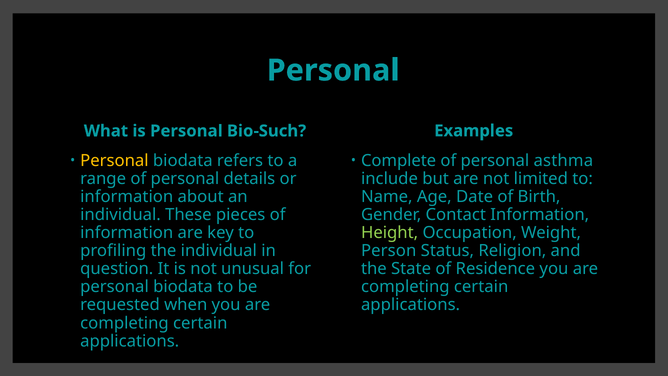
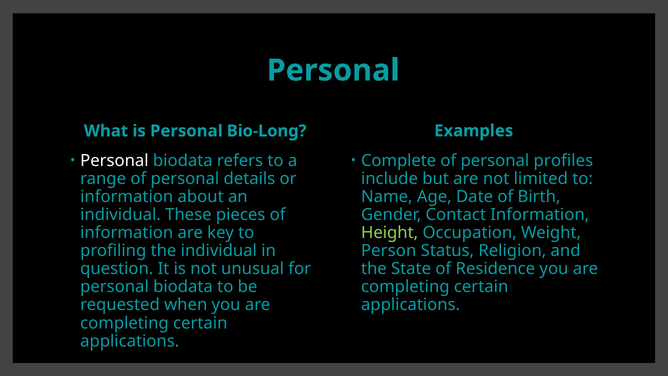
Bio-Such: Bio-Such -> Bio-Long
asthma: asthma -> profiles
Personal at (114, 161) colour: yellow -> white
